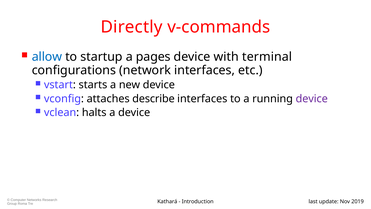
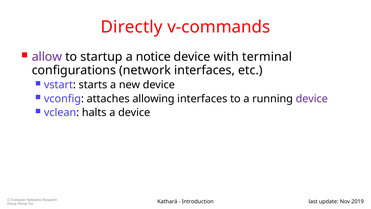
allow colour: blue -> purple
pages: pages -> notice
describe: describe -> allowing
